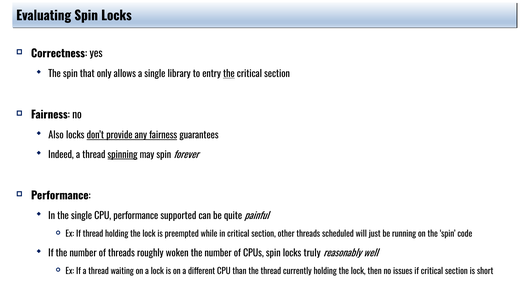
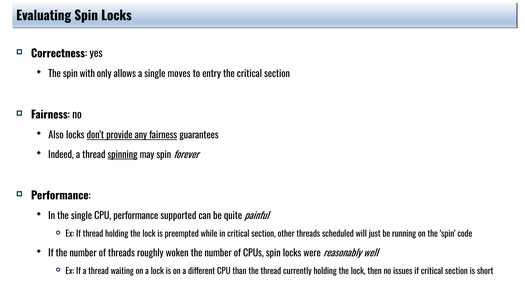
that: that -> with
library: library -> moves
the at (229, 74) underline: present -> none
truly: truly -> were
